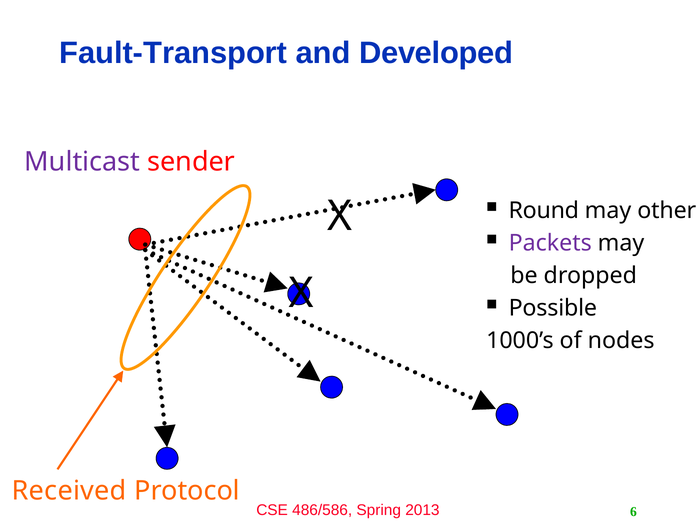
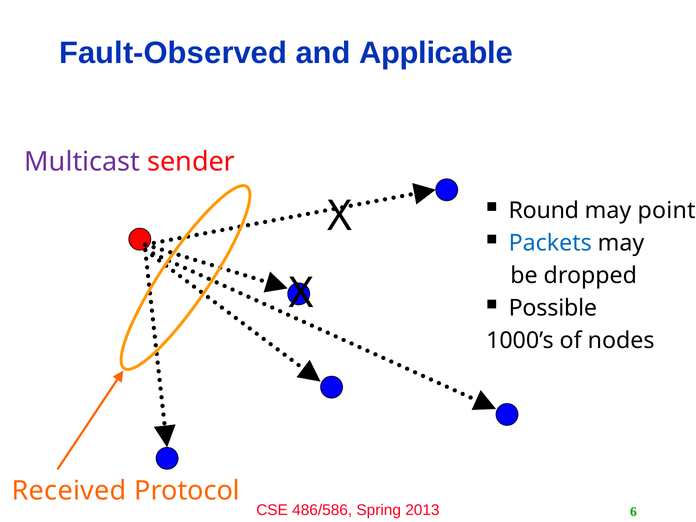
Fault-Transport: Fault-Transport -> Fault-Observed
Developed: Developed -> Applicable
other: other -> point
Packets colour: purple -> blue
